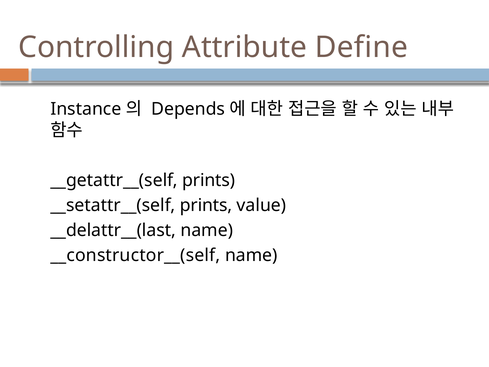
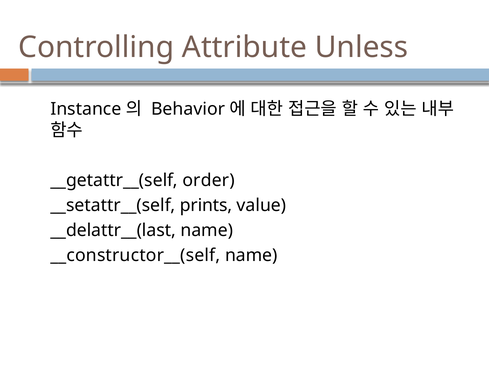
Define: Define -> Unless
Depends: Depends -> Behavior
__getattr__(self prints: prints -> order
